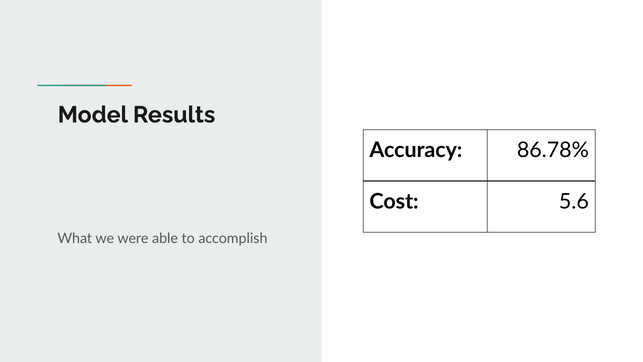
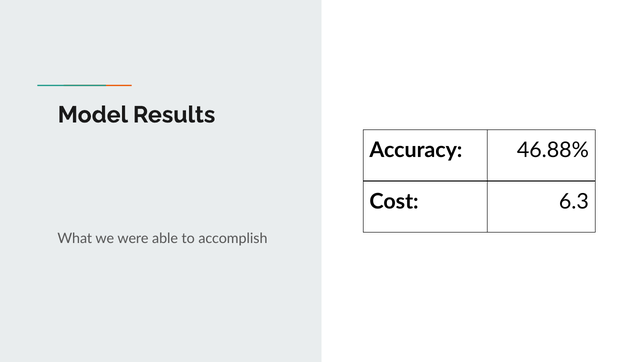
86.78%: 86.78% -> 46.88%
5.6: 5.6 -> 6.3
